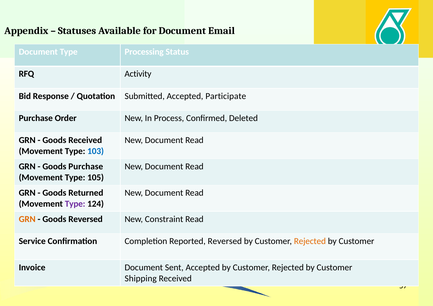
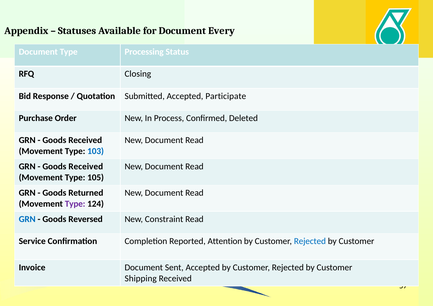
Email: Email -> Every
Activity: Activity -> Closing
Purchase at (86, 167): Purchase -> Received
GRN at (27, 219) colour: orange -> blue
Reported Reversed: Reversed -> Attention
Rejected at (310, 241) colour: orange -> blue
